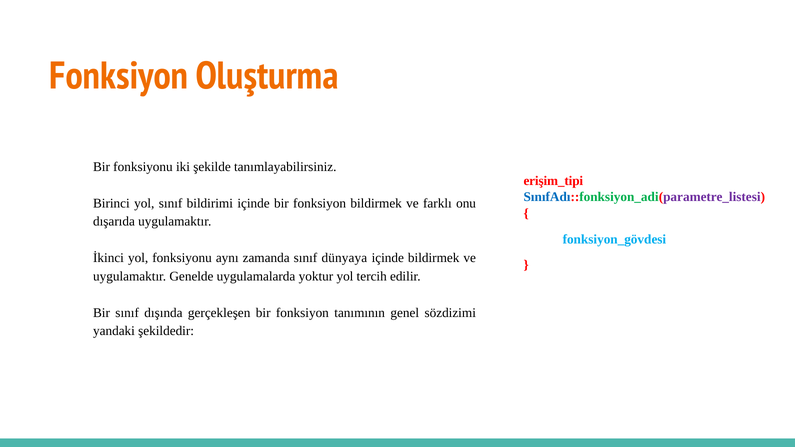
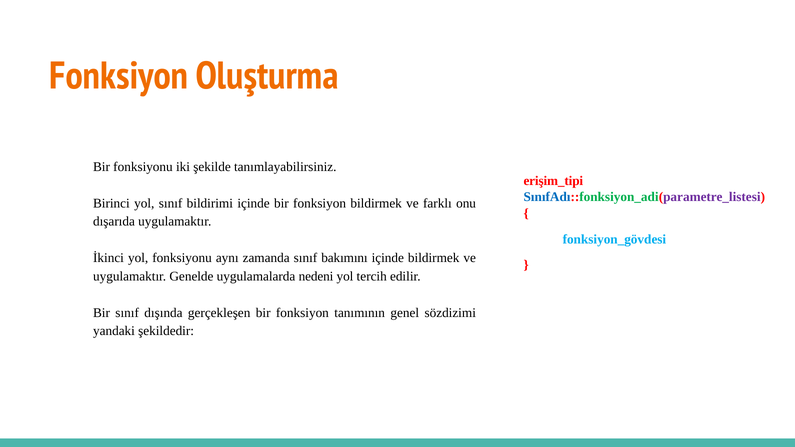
dünyaya: dünyaya -> bakımını
yoktur: yoktur -> nedeni
